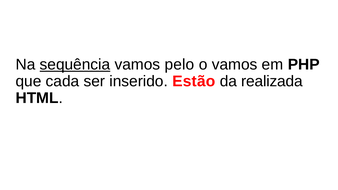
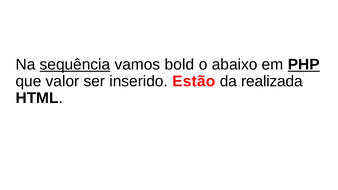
pelo: pelo -> bold
o vamos: vamos -> abaixo
PHP underline: none -> present
cada: cada -> valor
